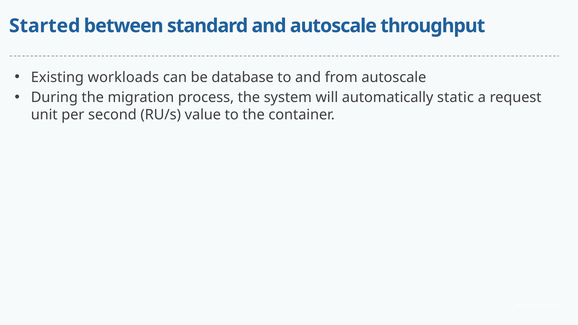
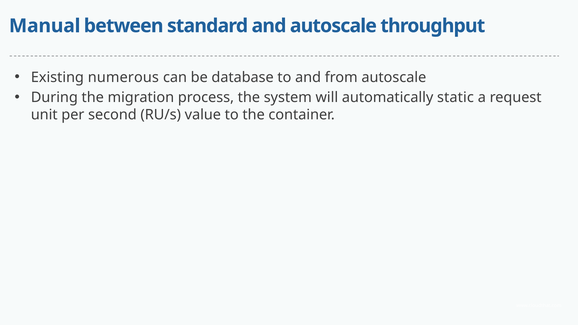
Started: Started -> Manual
workloads: workloads -> numerous
